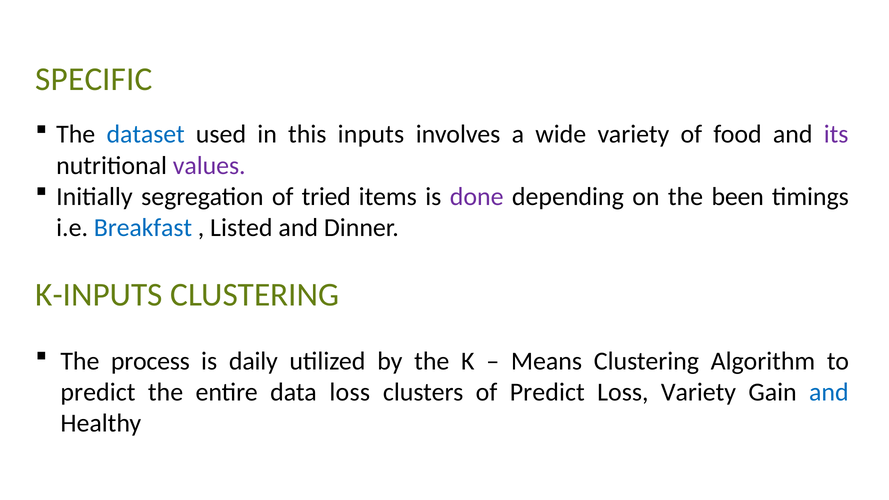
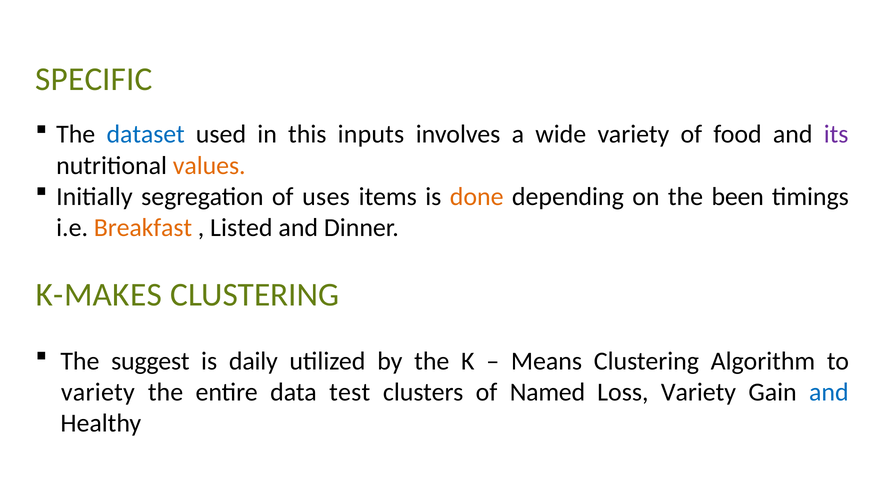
values colour: purple -> orange
tried: tried -> uses
done colour: purple -> orange
Breakfast colour: blue -> orange
K-INPUTS: K-INPUTS -> K-MAKES
process: process -> suggest
predict at (98, 392): predict -> variety
data loss: loss -> test
of Predict: Predict -> Named
